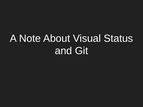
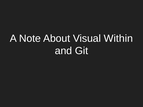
Status: Status -> Within
